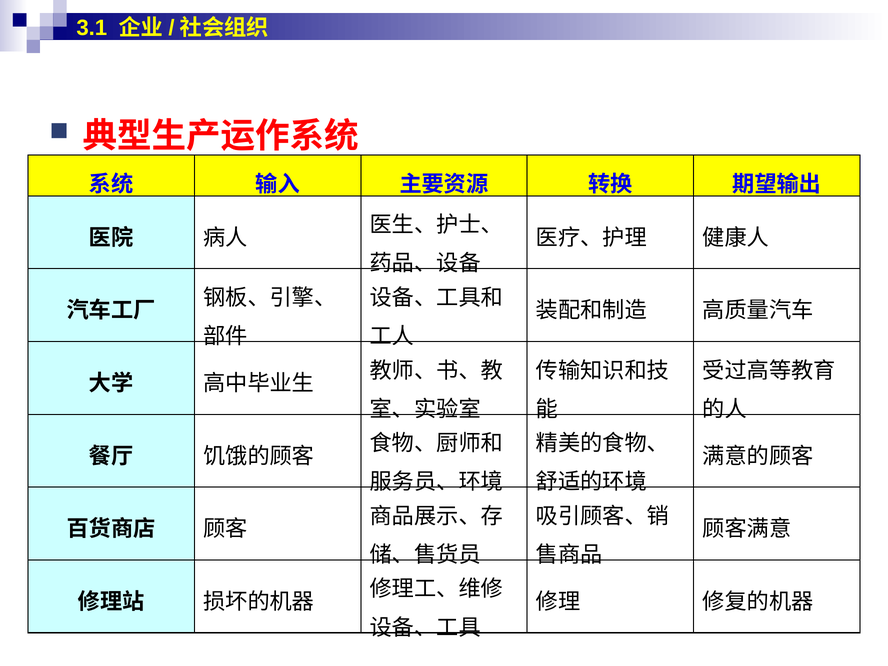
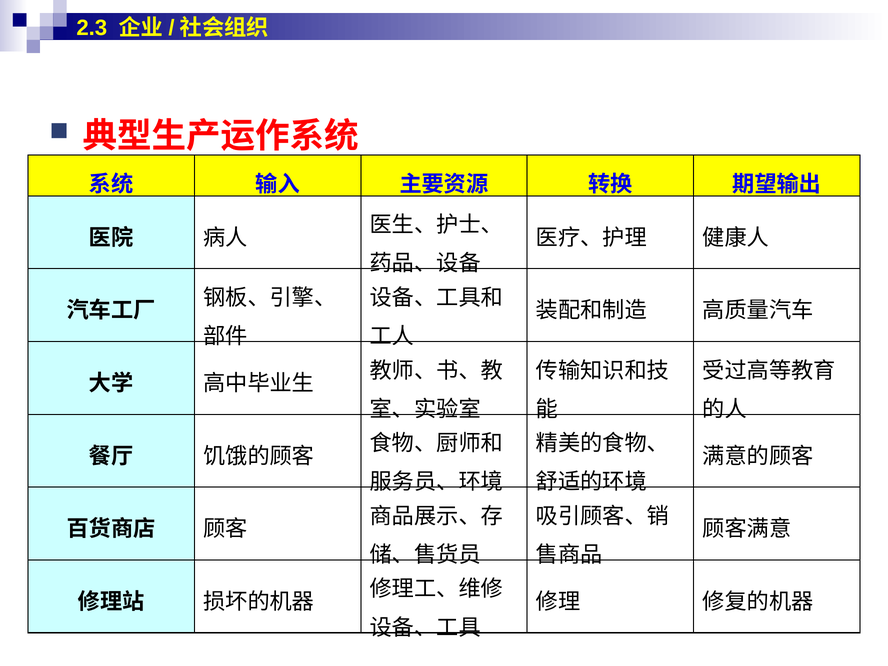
3.1: 3.1 -> 2.3
